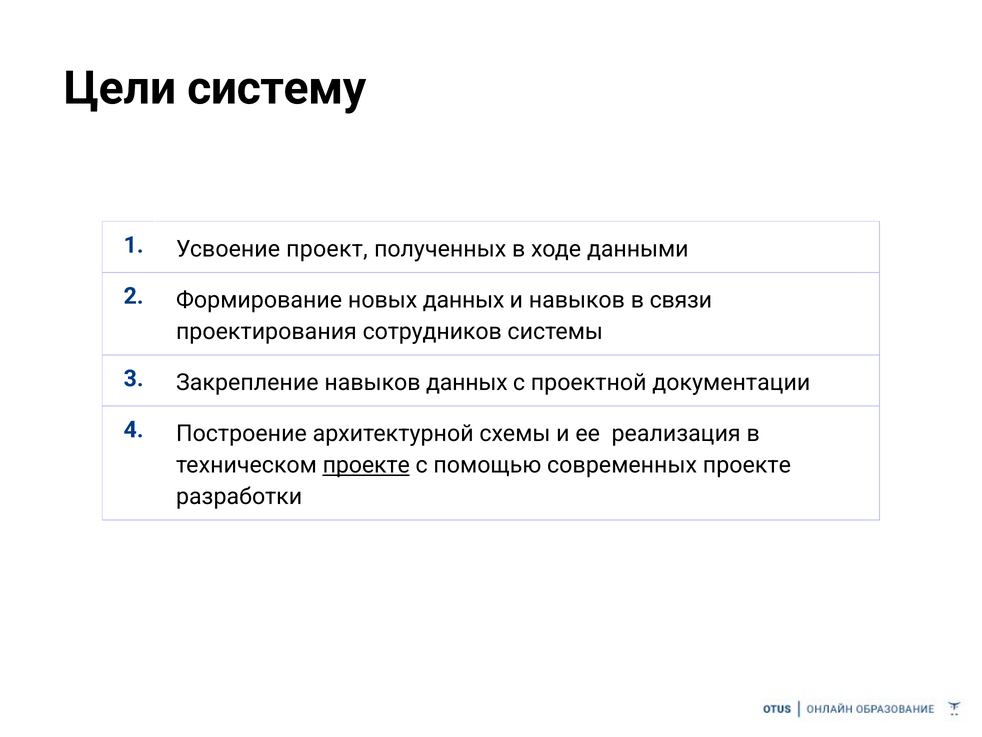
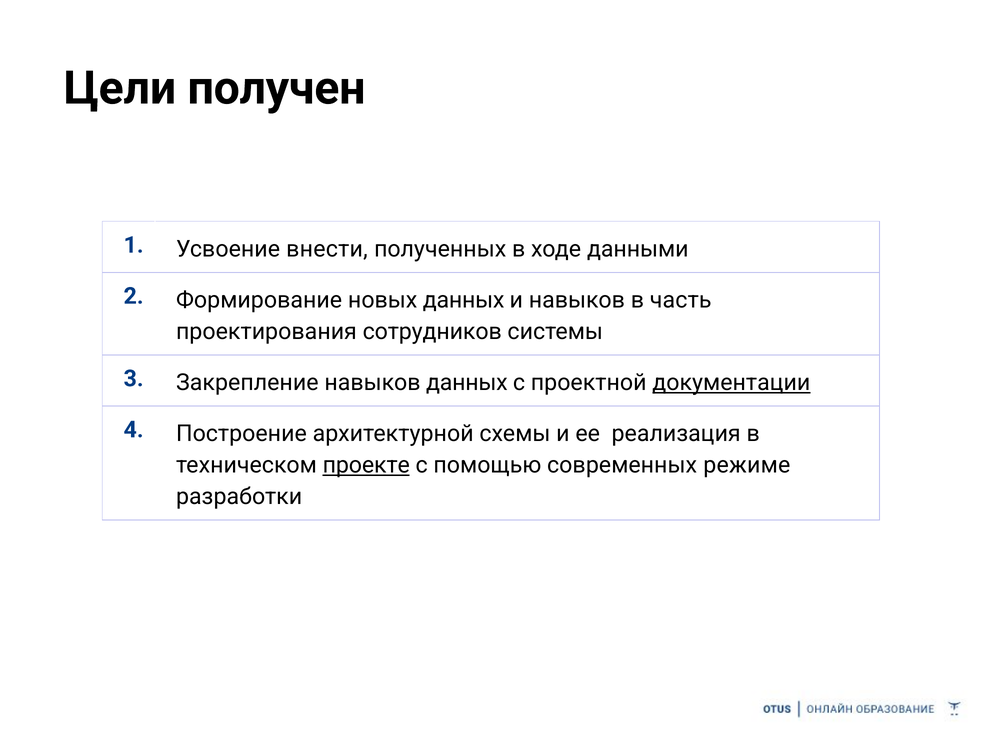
систему: систему -> получен
проект: проект -> внести
связи: связи -> часть
документации underline: none -> present
современных проекте: проекте -> режиме
